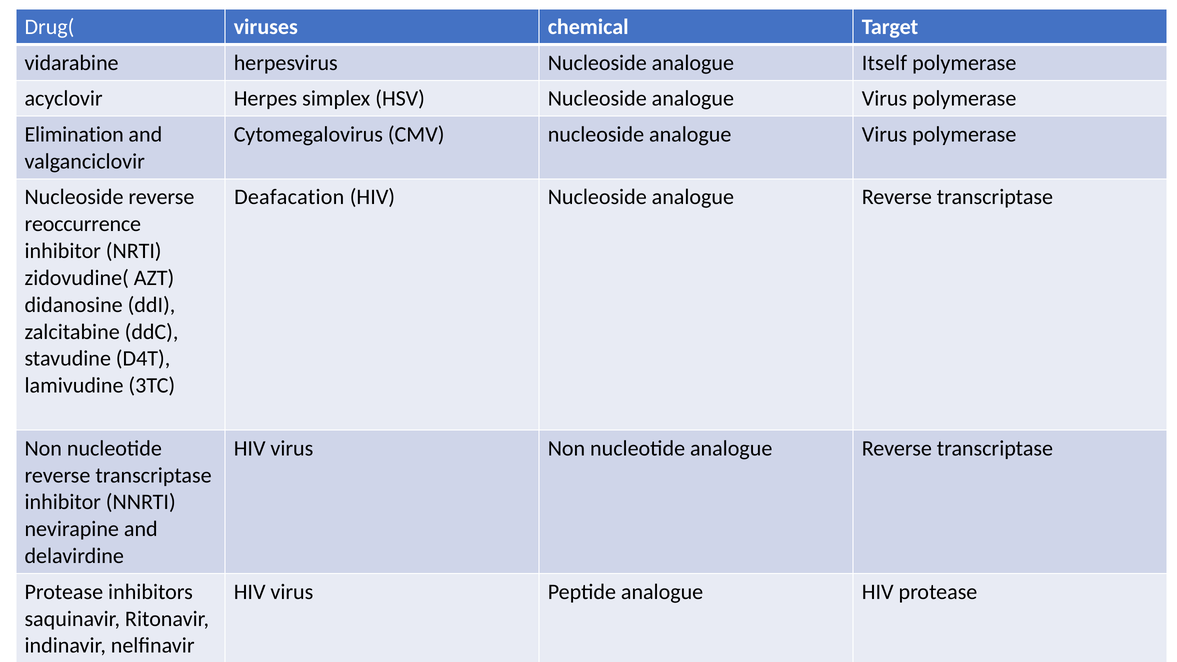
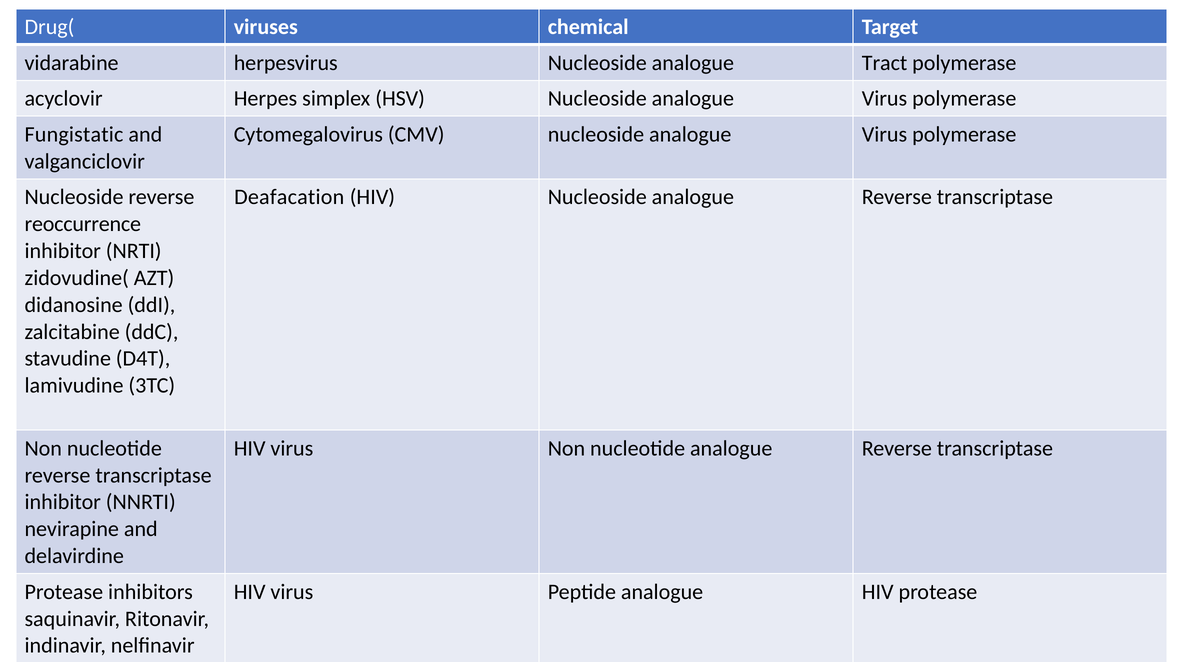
Itself: Itself -> Tract
Elimination: Elimination -> Fungistatic
